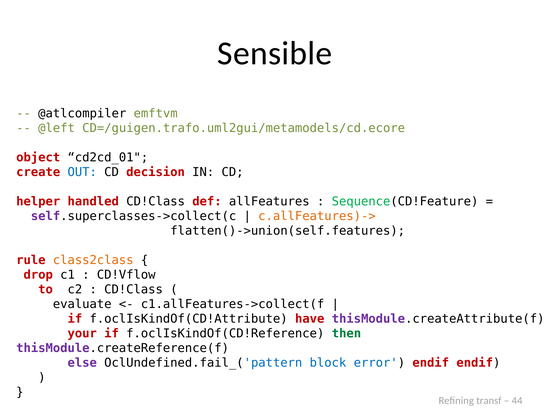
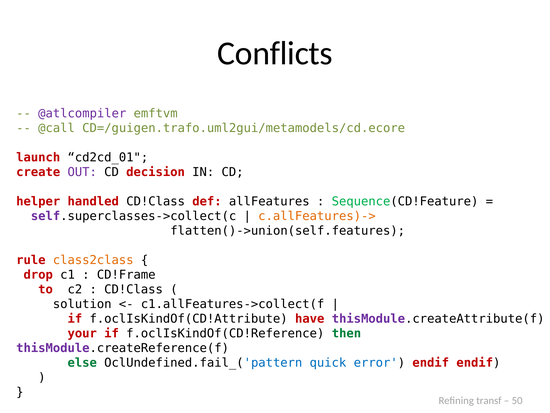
Sensible: Sensible -> Conflicts
@atlcompiler colour: black -> purple
@left: @left -> @call
object: object -> launch
OUT colour: blue -> purple
CD!Vflow: CD!Vflow -> CD!Frame
evaluate: evaluate -> solution
else colour: purple -> green
block: block -> quick
44: 44 -> 50
